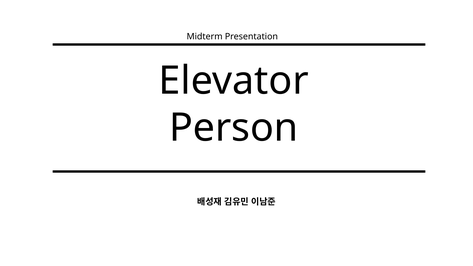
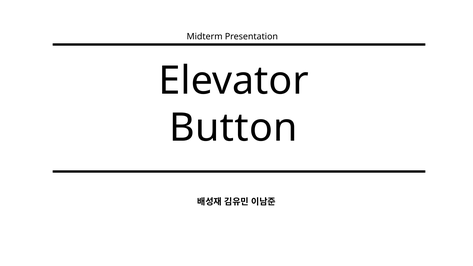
Person: Person -> Button
